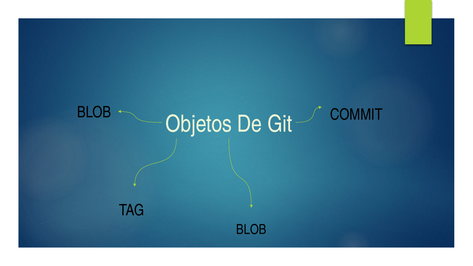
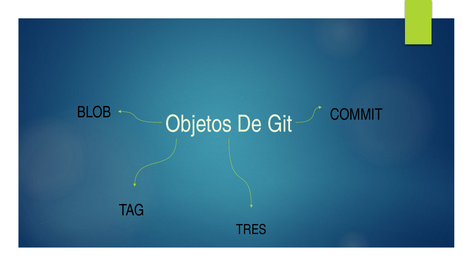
BLOB at (251, 230): BLOB -> TRES
